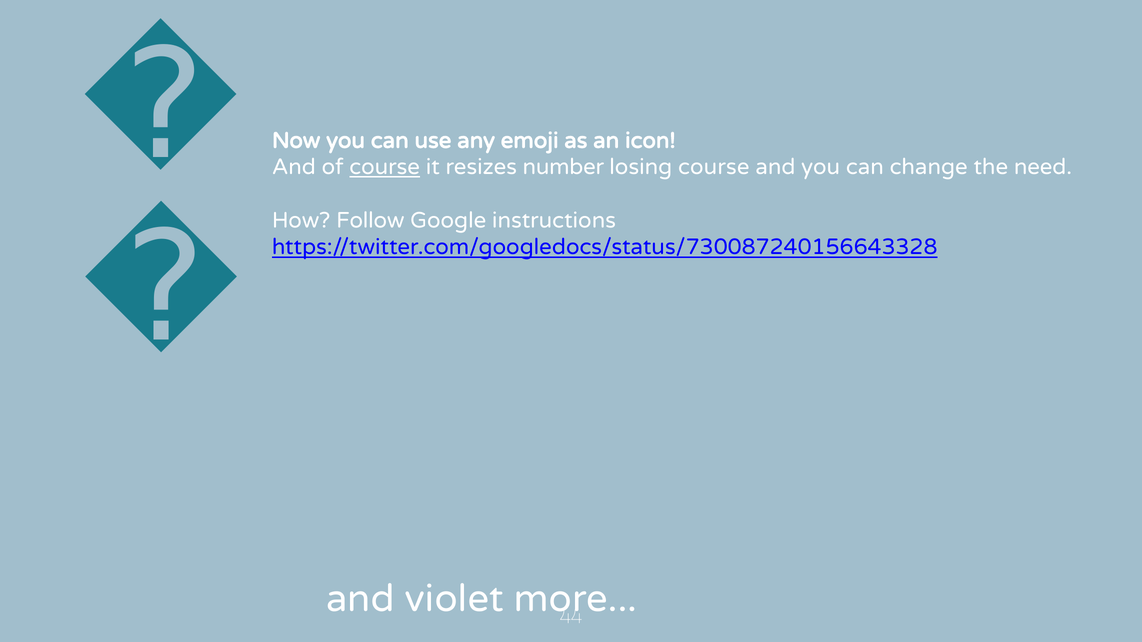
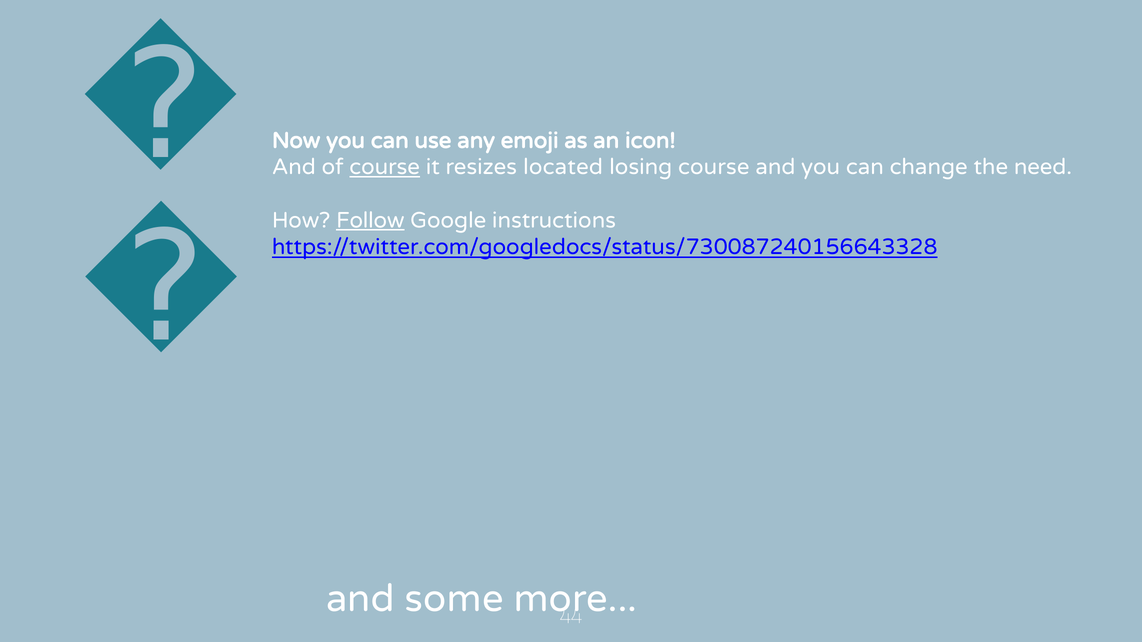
number: number -> located
Follow underline: none -> present
violet: violet -> some
